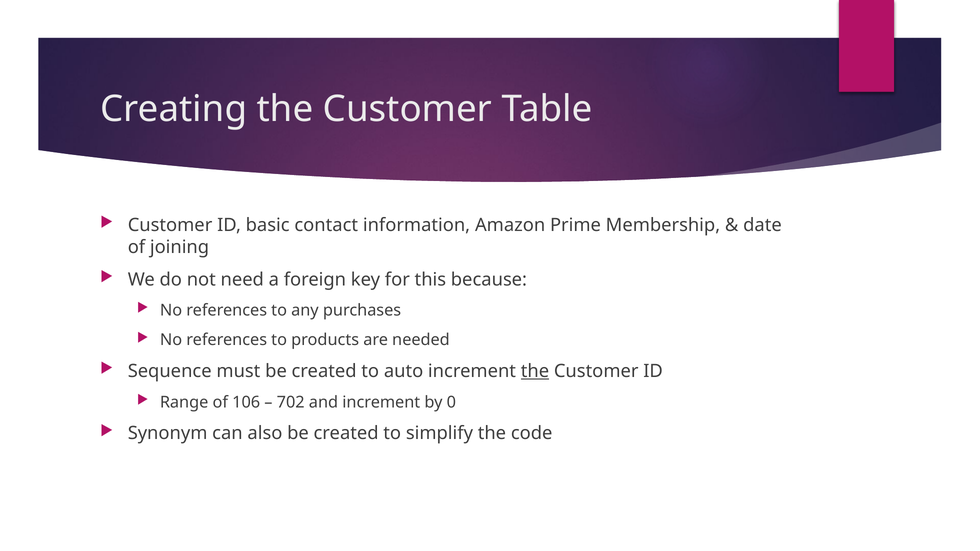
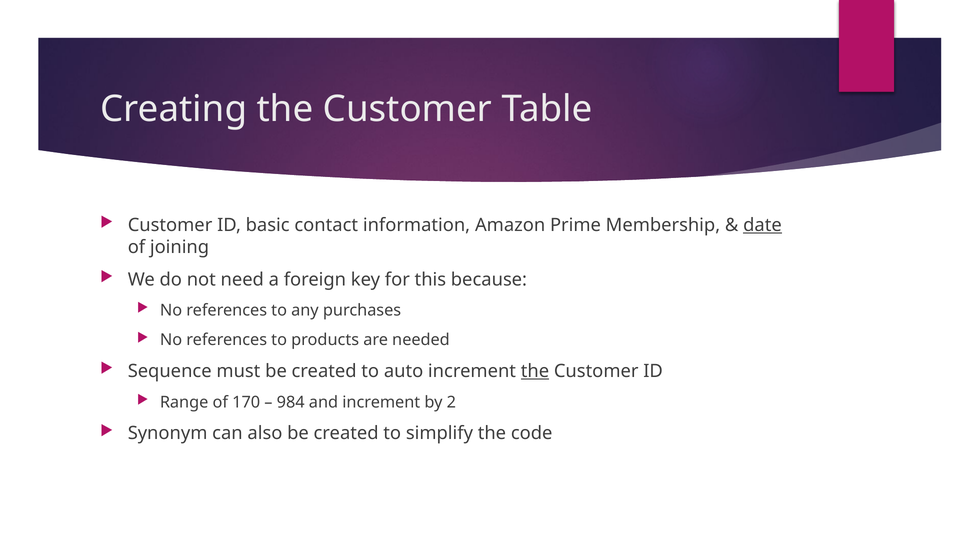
date underline: none -> present
106: 106 -> 170
702: 702 -> 984
0: 0 -> 2
